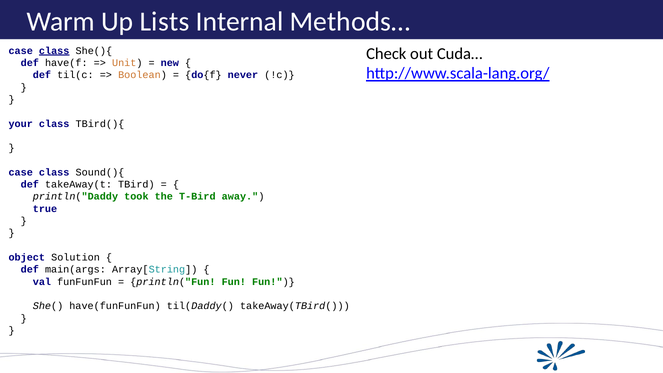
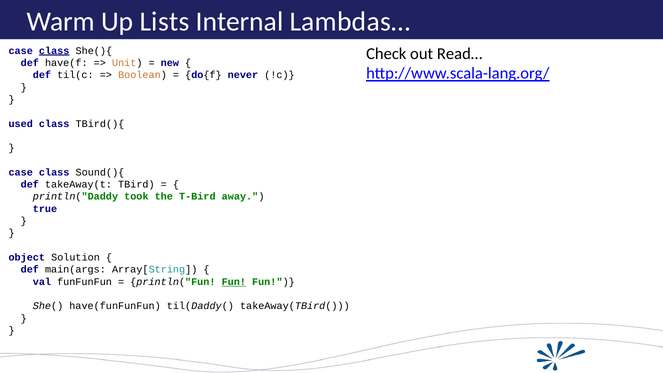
Methods…: Methods… -> Lambdas…
Cuda…: Cuda… -> Read…
your: your -> used
Fun at (234, 282) underline: none -> present
